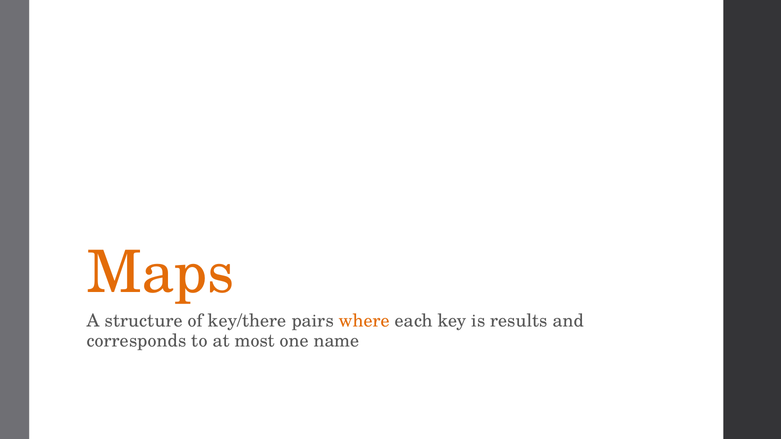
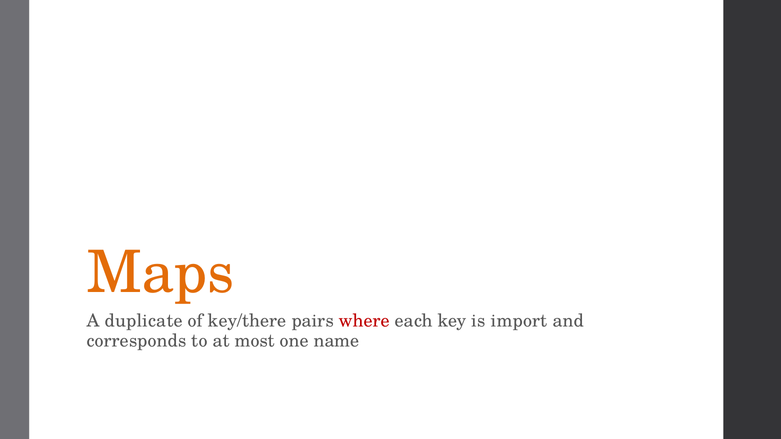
structure: structure -> duplicate
where colour: orange -> red
results: results -> import
